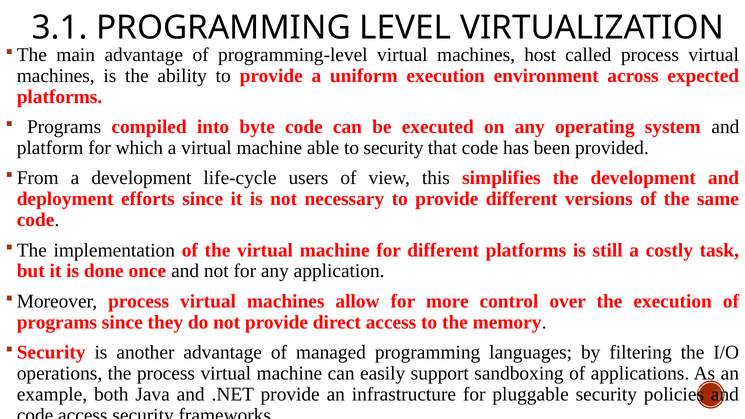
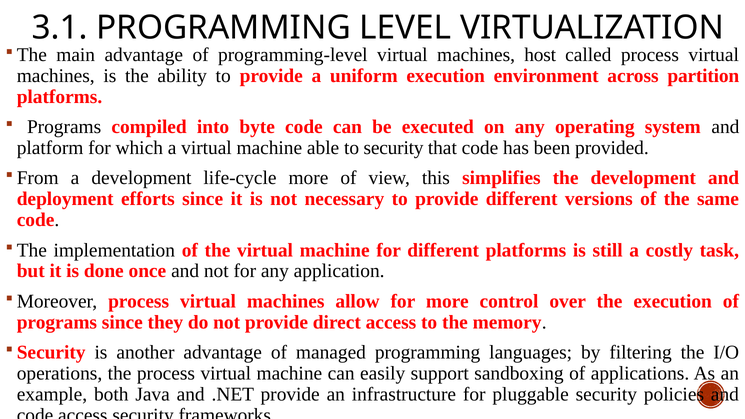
expected: expected -> partition
life-cycle users: users -> more
